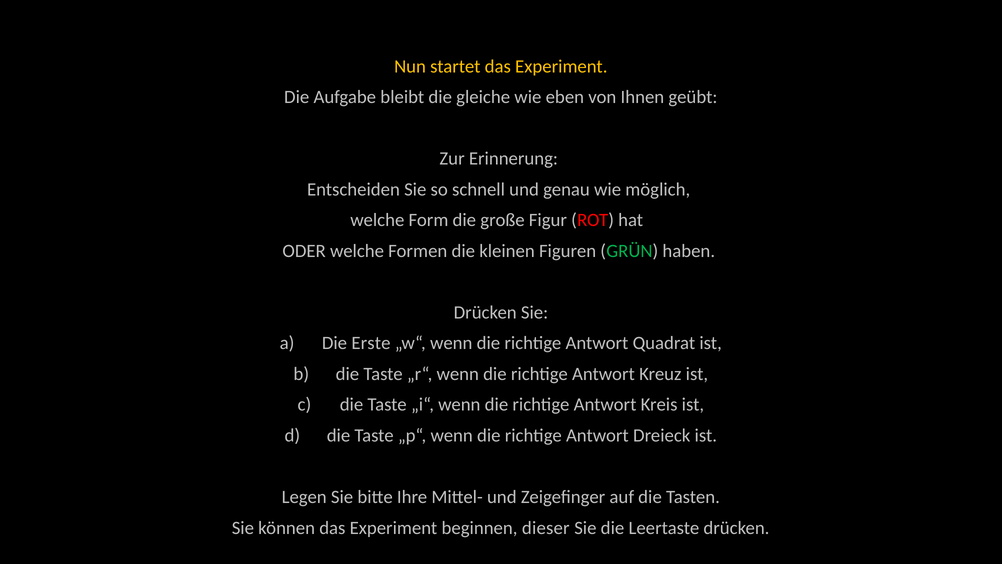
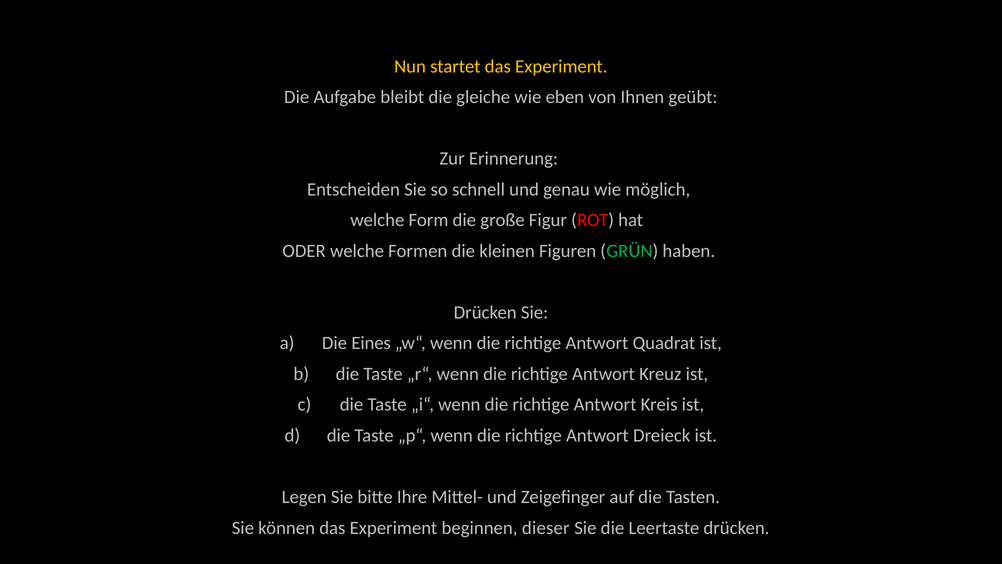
Erste: Erste -> Eines
